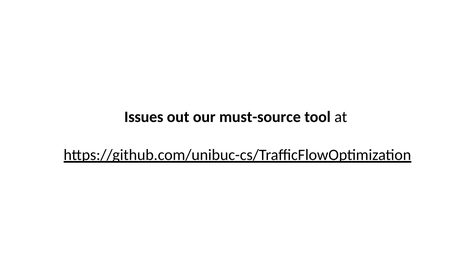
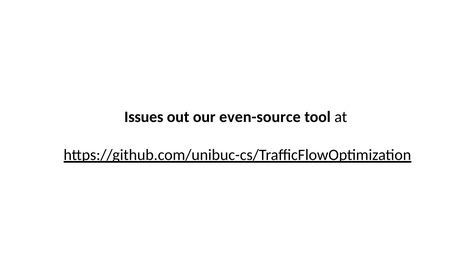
must-source: must-source -> even-source
